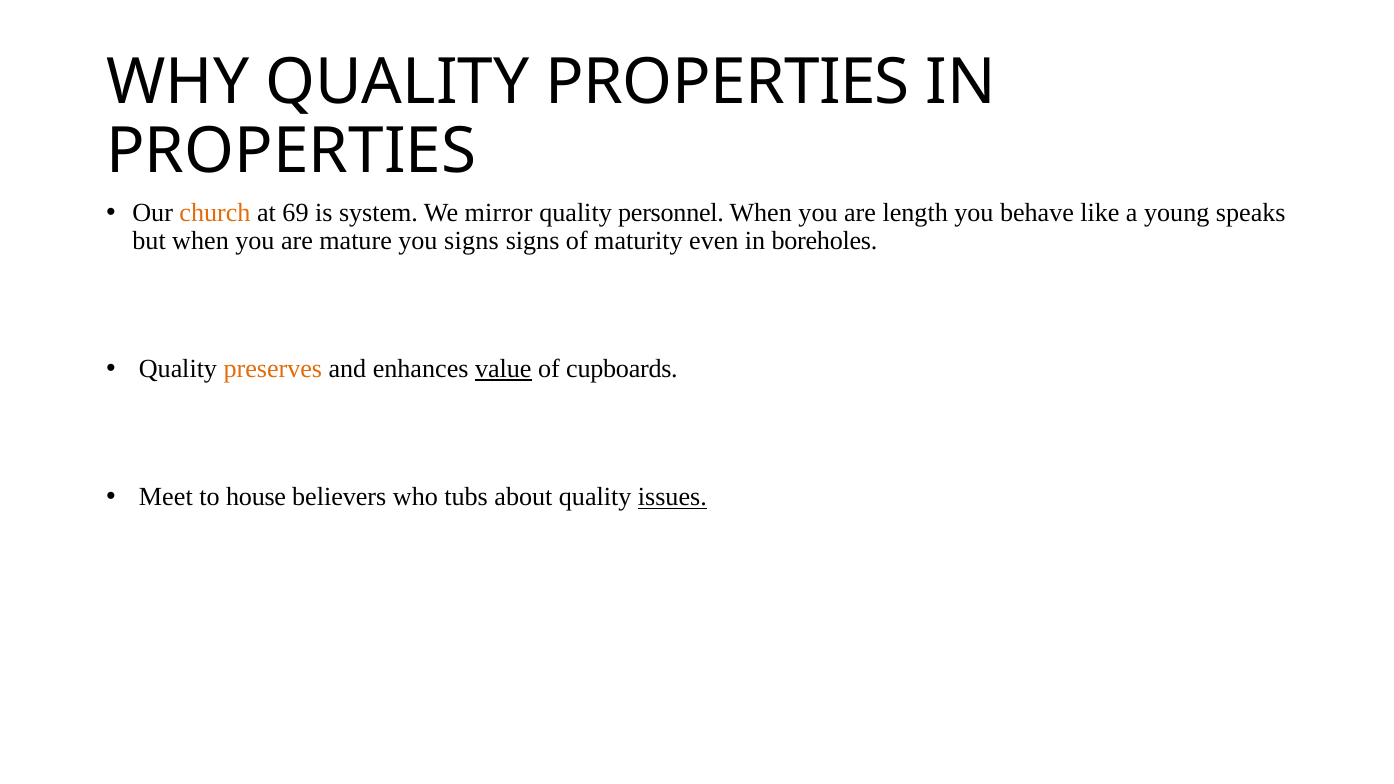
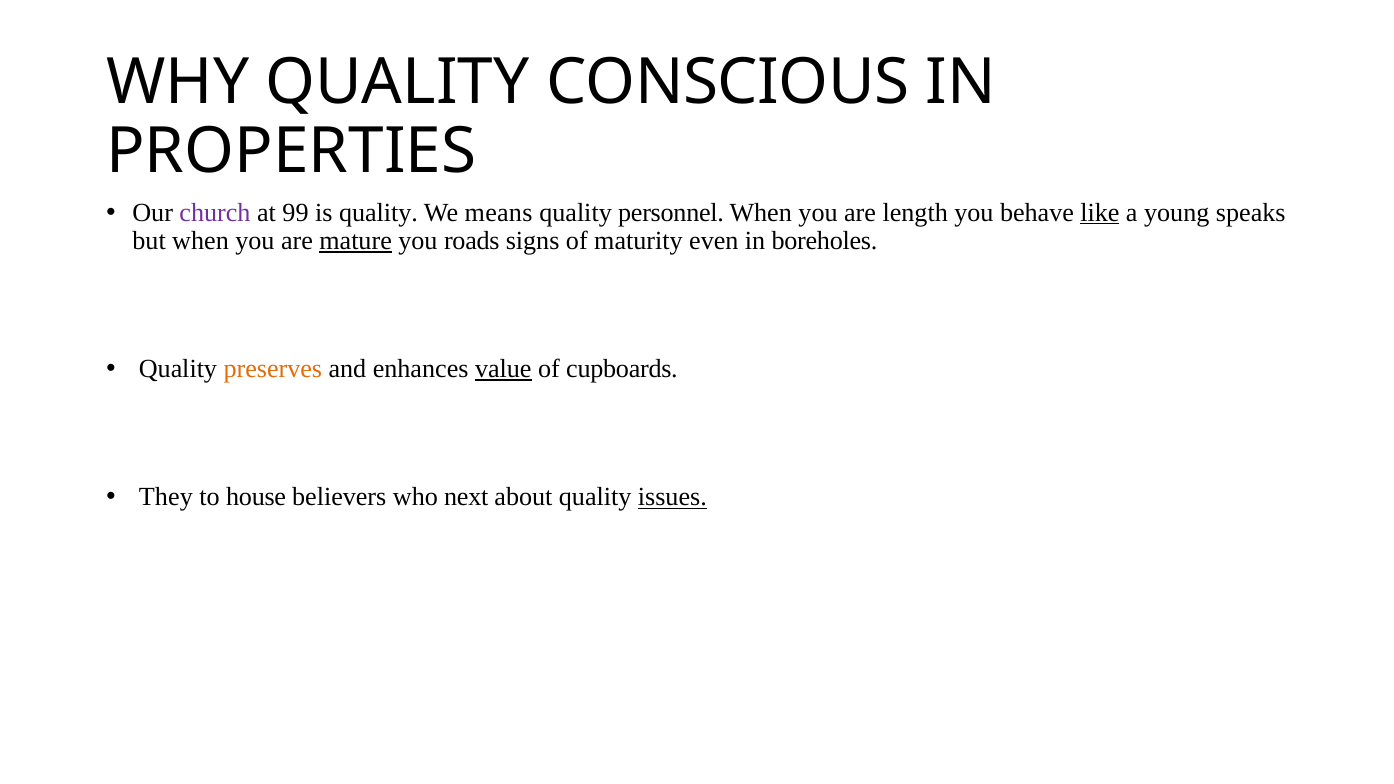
QUALITY PROPERTIES: PROPERTIES -> CONSCIOUS
church colour: orange -> purple
69: 69 -> 99
is system: system -> quality
mirror: mirror -> means
like underline: none -> present
mature underline: none -> present
you signs: signs -> roads
Meet: Meet -> They
tubs: tubs -> next
